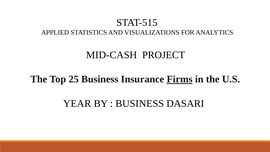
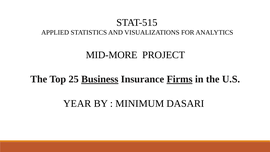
MID-CASH: MID-CASH -> MID-MORE
Business at (100, 79) underline: none -> present
BUSINESS at (140, 103): BUSINESS -> MINIMUM
